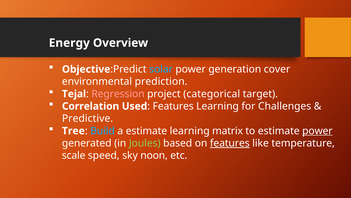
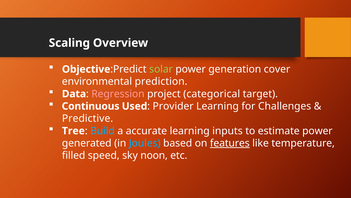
Energy: Energy -> Scaling
solar colour: light blue -> light green
Tejal: Tejal -> Data
Correlation: Correlation -> Continuous
Features at (173, 106): Features -> Provider
a estimate: estimate -> accurate
matrix: matrix -> inputs
power at (317, 131) underline: present -> none
Joules colour: light green -> light blue
scale: scale -> filled
